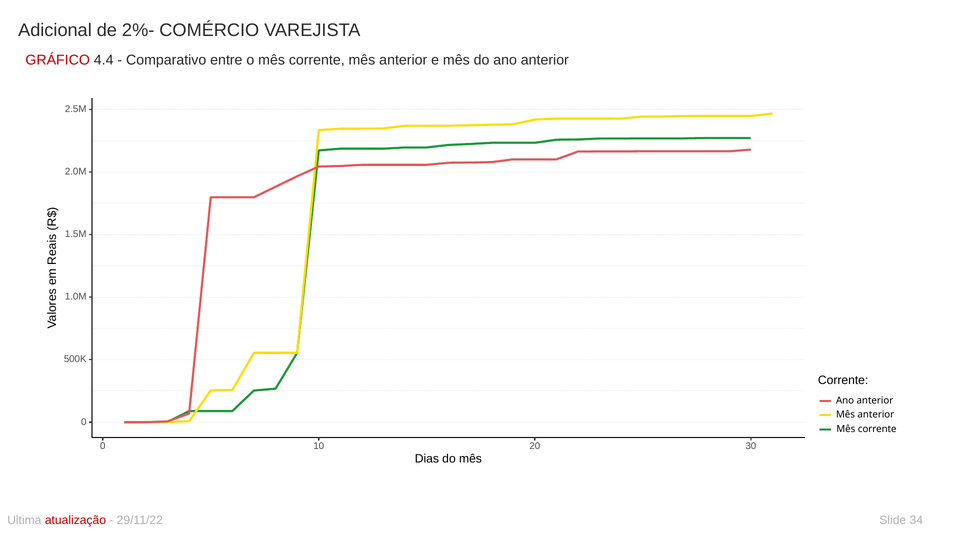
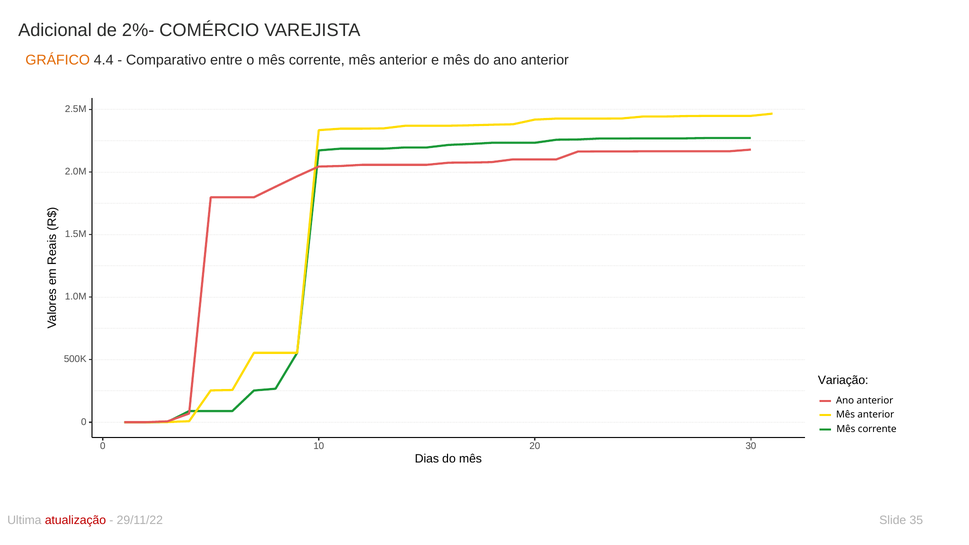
GRÁFICO colour: red -> orange
Corrente at (843, 380): Corrente -> Variação
34: 34 -> 35
